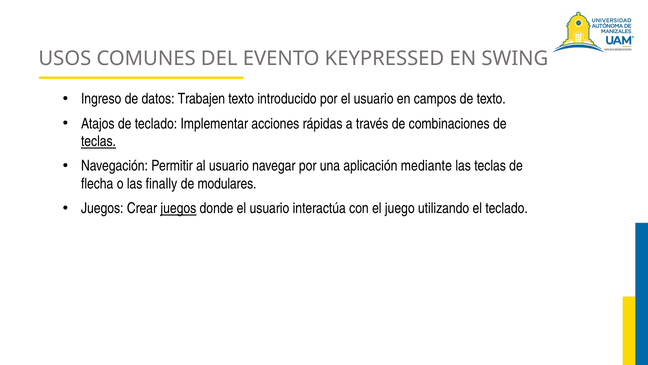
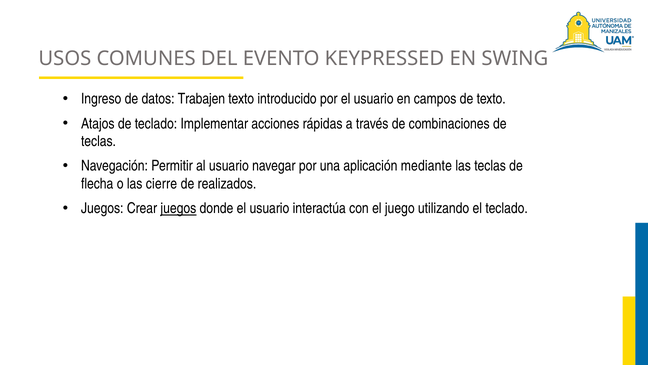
teclas at (98, 141) underline: present -> none
finally: finally -> cierre
modulares: modulares -> realizados
